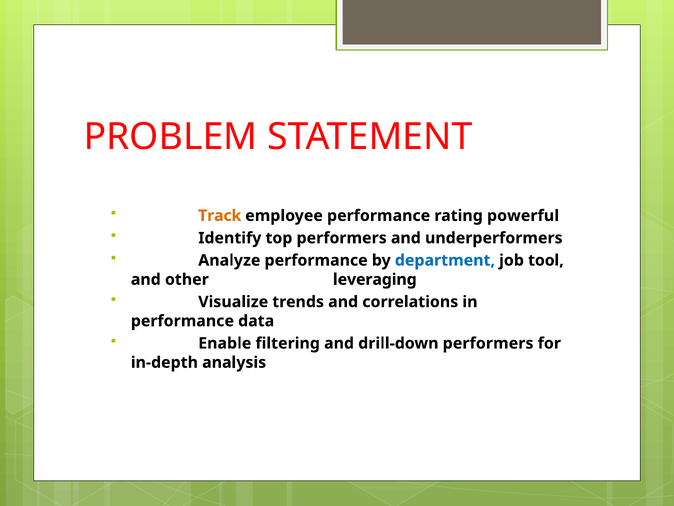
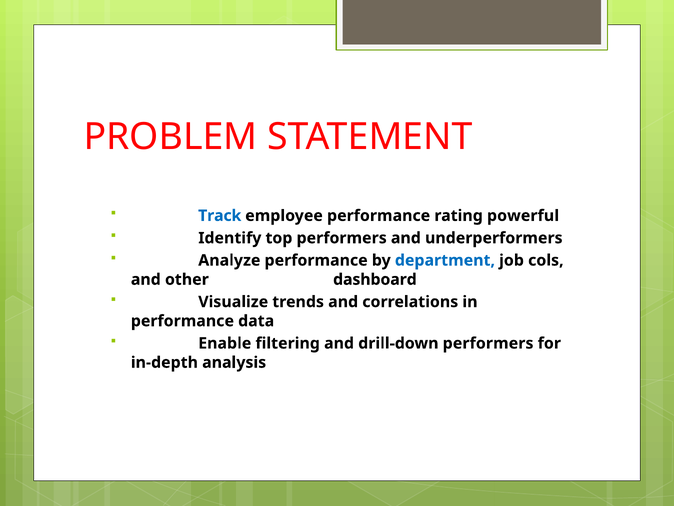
Track colour: orange -> blue
tool: tool -> cols
leveraging: leveraging -> dashboard
